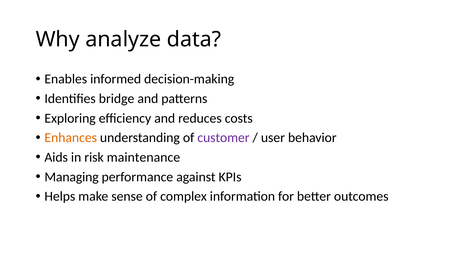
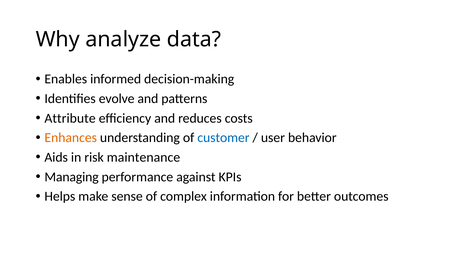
bridge: bridge -> evolve
Exploring: Exploring -> Attribute
customer colour: purple -> blue
